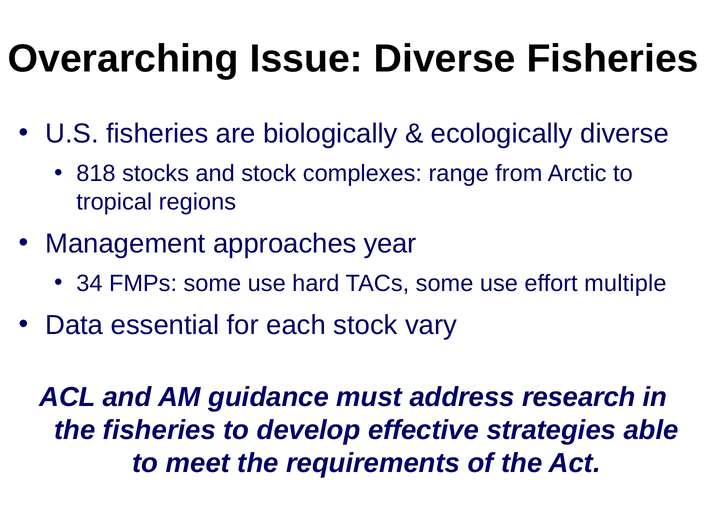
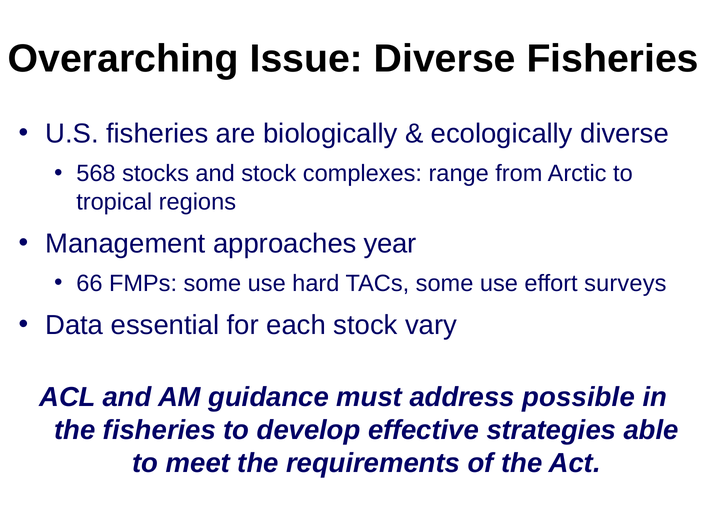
818: 818 -> 568
34: 34 -> 66
multiple: multiple -> surveys
research: research -> possible
